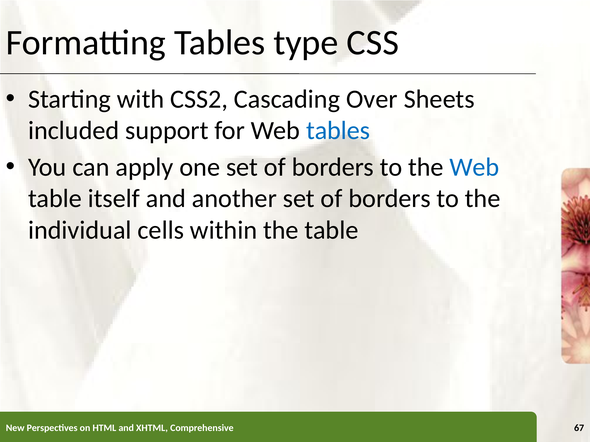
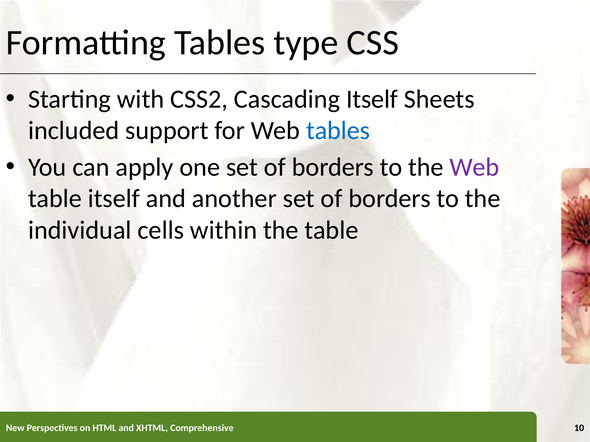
Cascading Over: Over -> Itself
Web at (474, 167) colour: blue -> purple
67: 67 -> 10
